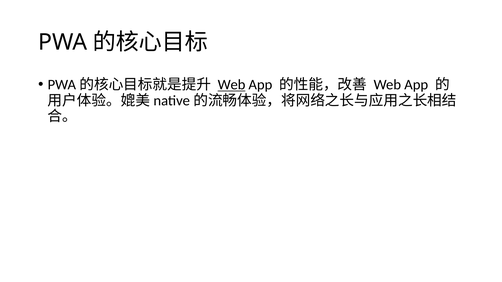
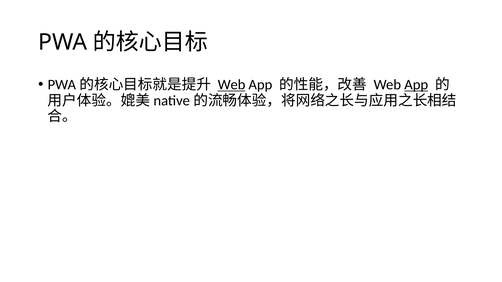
App at (416, 85) underline: none -> present
